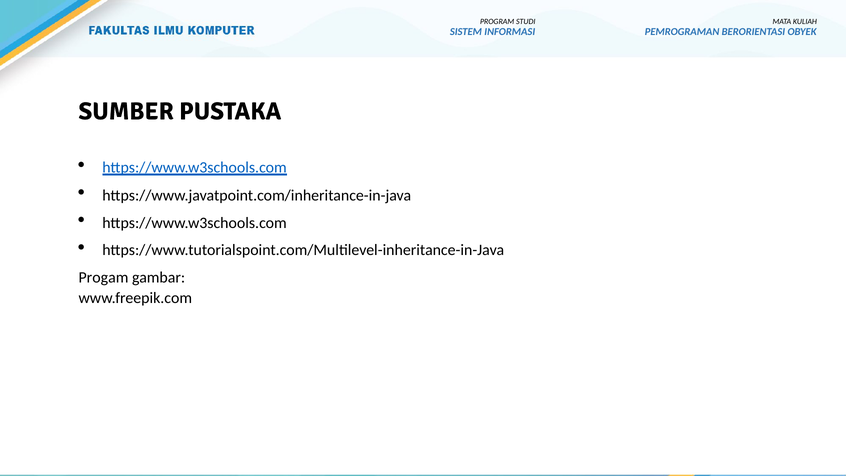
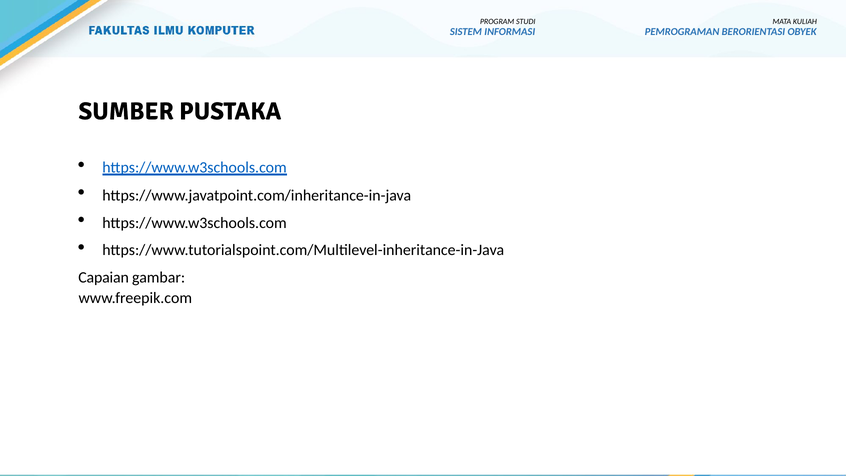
Progam: Progam -> Capaian
